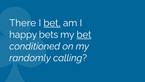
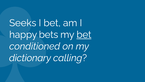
There: There -> Seeks
bet at (52, 23) underline: present -> none
randomly: randomly -> dictionary
